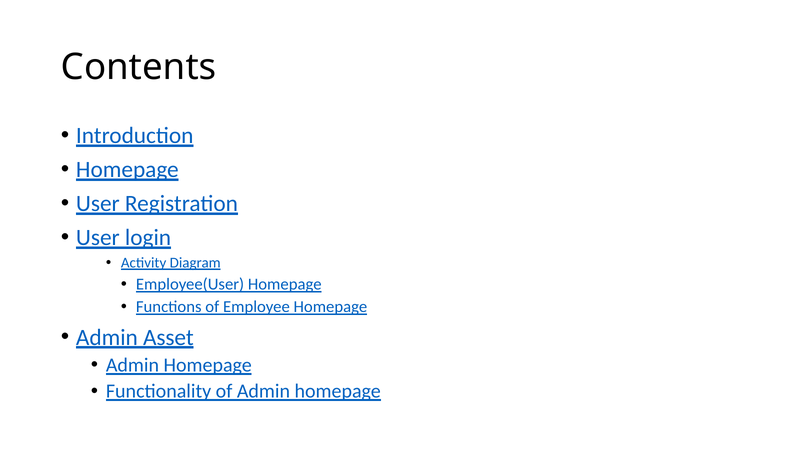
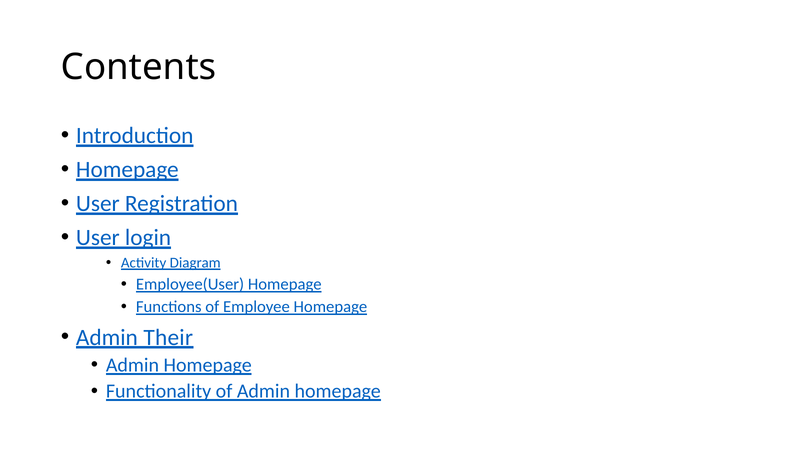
Asset: Asset -> Their
